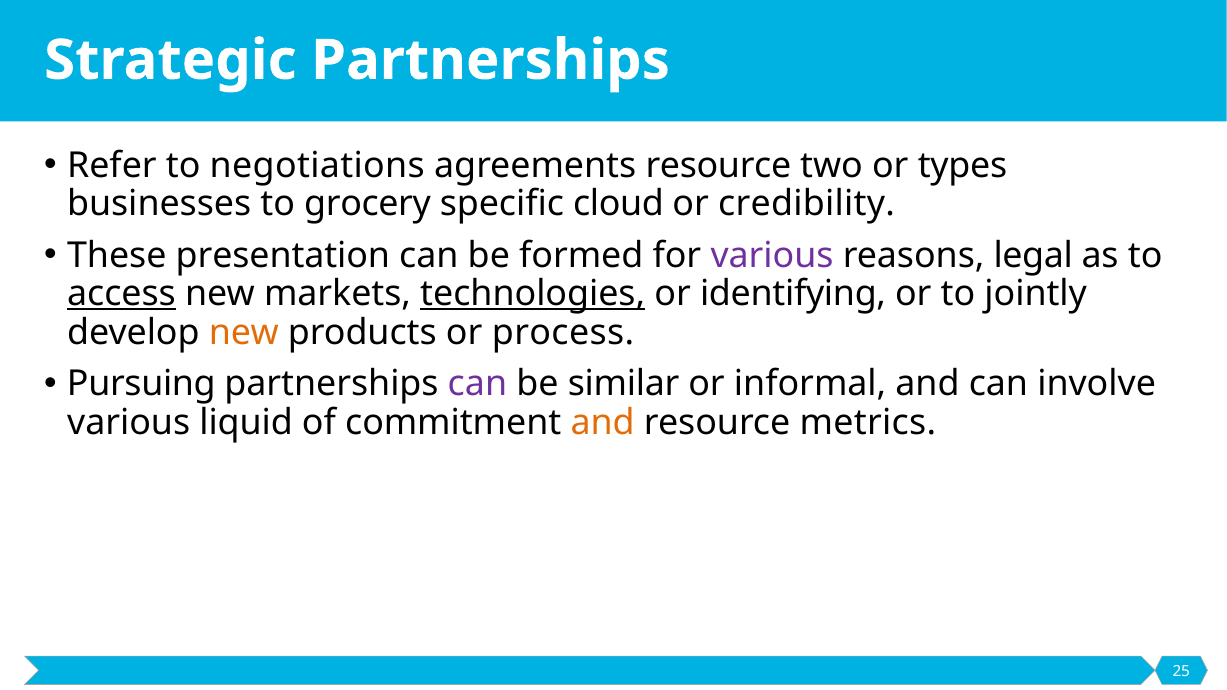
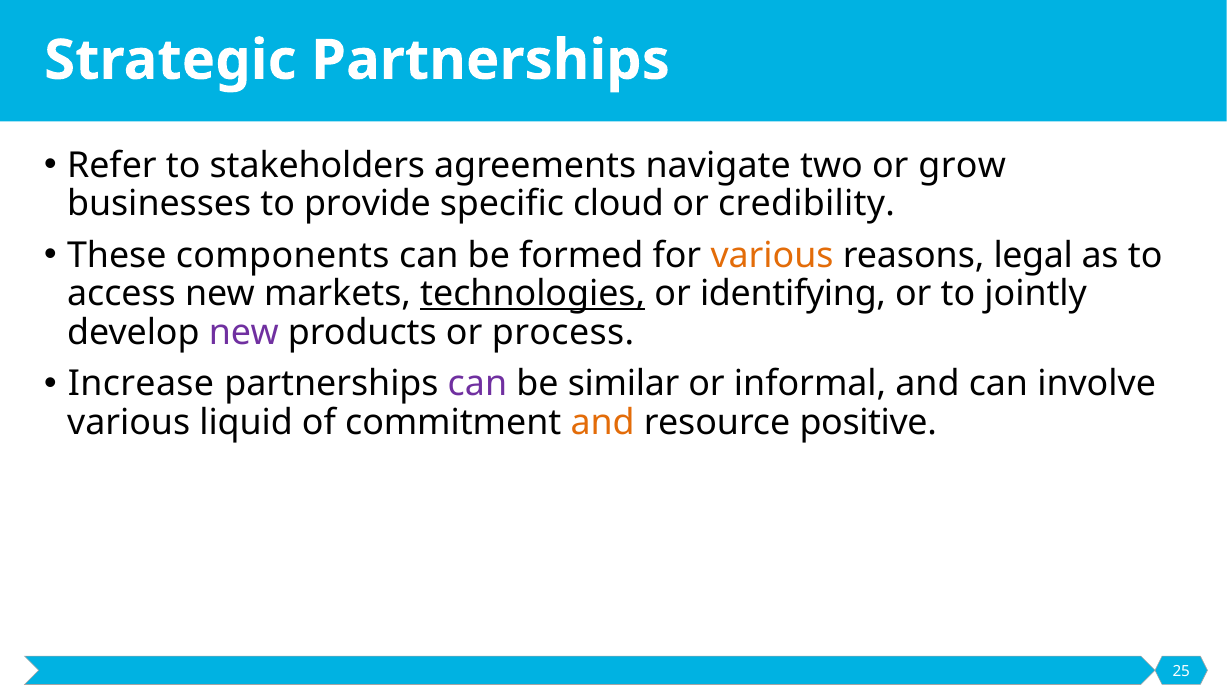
negotiations: negotiations -> stakeholders
agreements resource: resource -> navigate
types: types -> grow
grocery: grocery -> provide
presentation: presentation -> components
various at (772, 255) colour: purple -> orange
access underline: present -> none
new at (244, 333) colour: orange -> purple
Pursuing: Pursuing -> Increase
metrics: metrics -> positive
